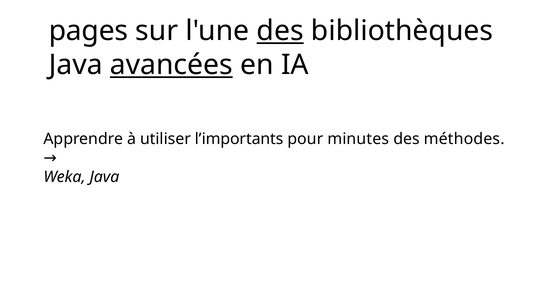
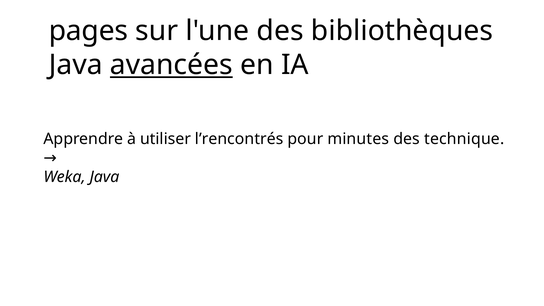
des at (280, 31) underline: present -> none
l’importants: l’importants -> l’rencontrés
méthodes: méthodes -> technique
